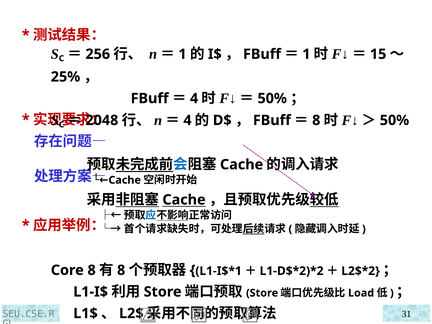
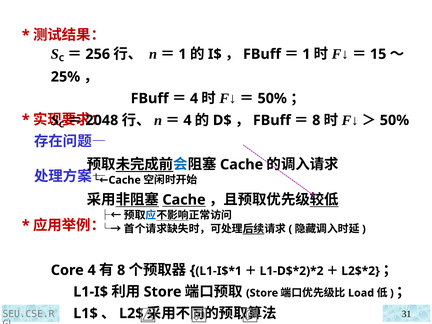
Core 8: 8 -> 4
